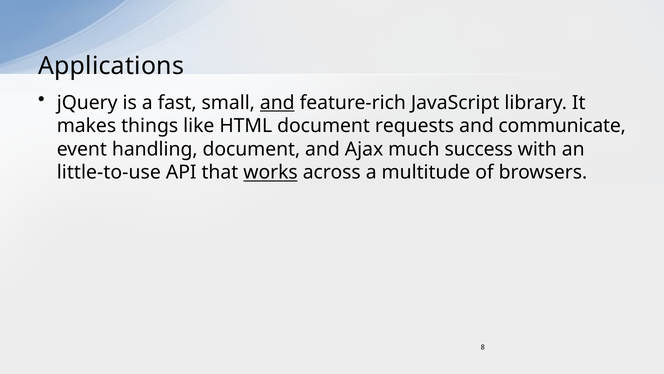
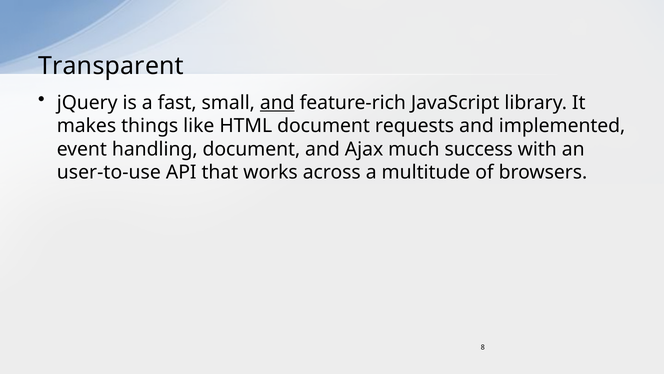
Applications: Applications -> Transparent
communicate: communicate -> implemented
little-to-use: little-to-use -> user-to-use
works underline: present -> none
